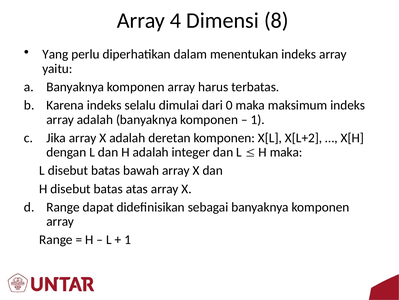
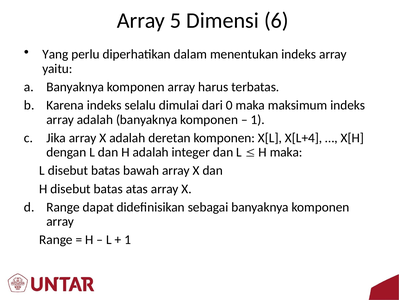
4: 4 -> 5
8: 8 -> 6
X[L+2: X[L+2 -> X[L+4
